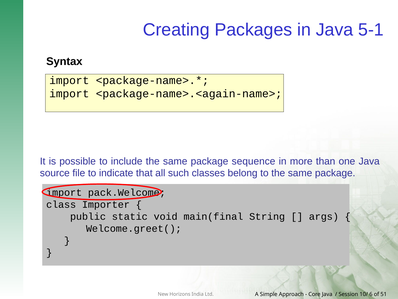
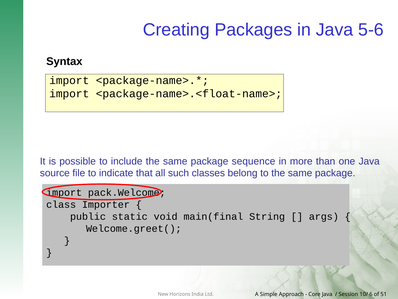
5-1: 5-1 -> 5-6
<package-name>.<again-name>: <package-name>.<again-name> -> <package-name>.<float-name>
